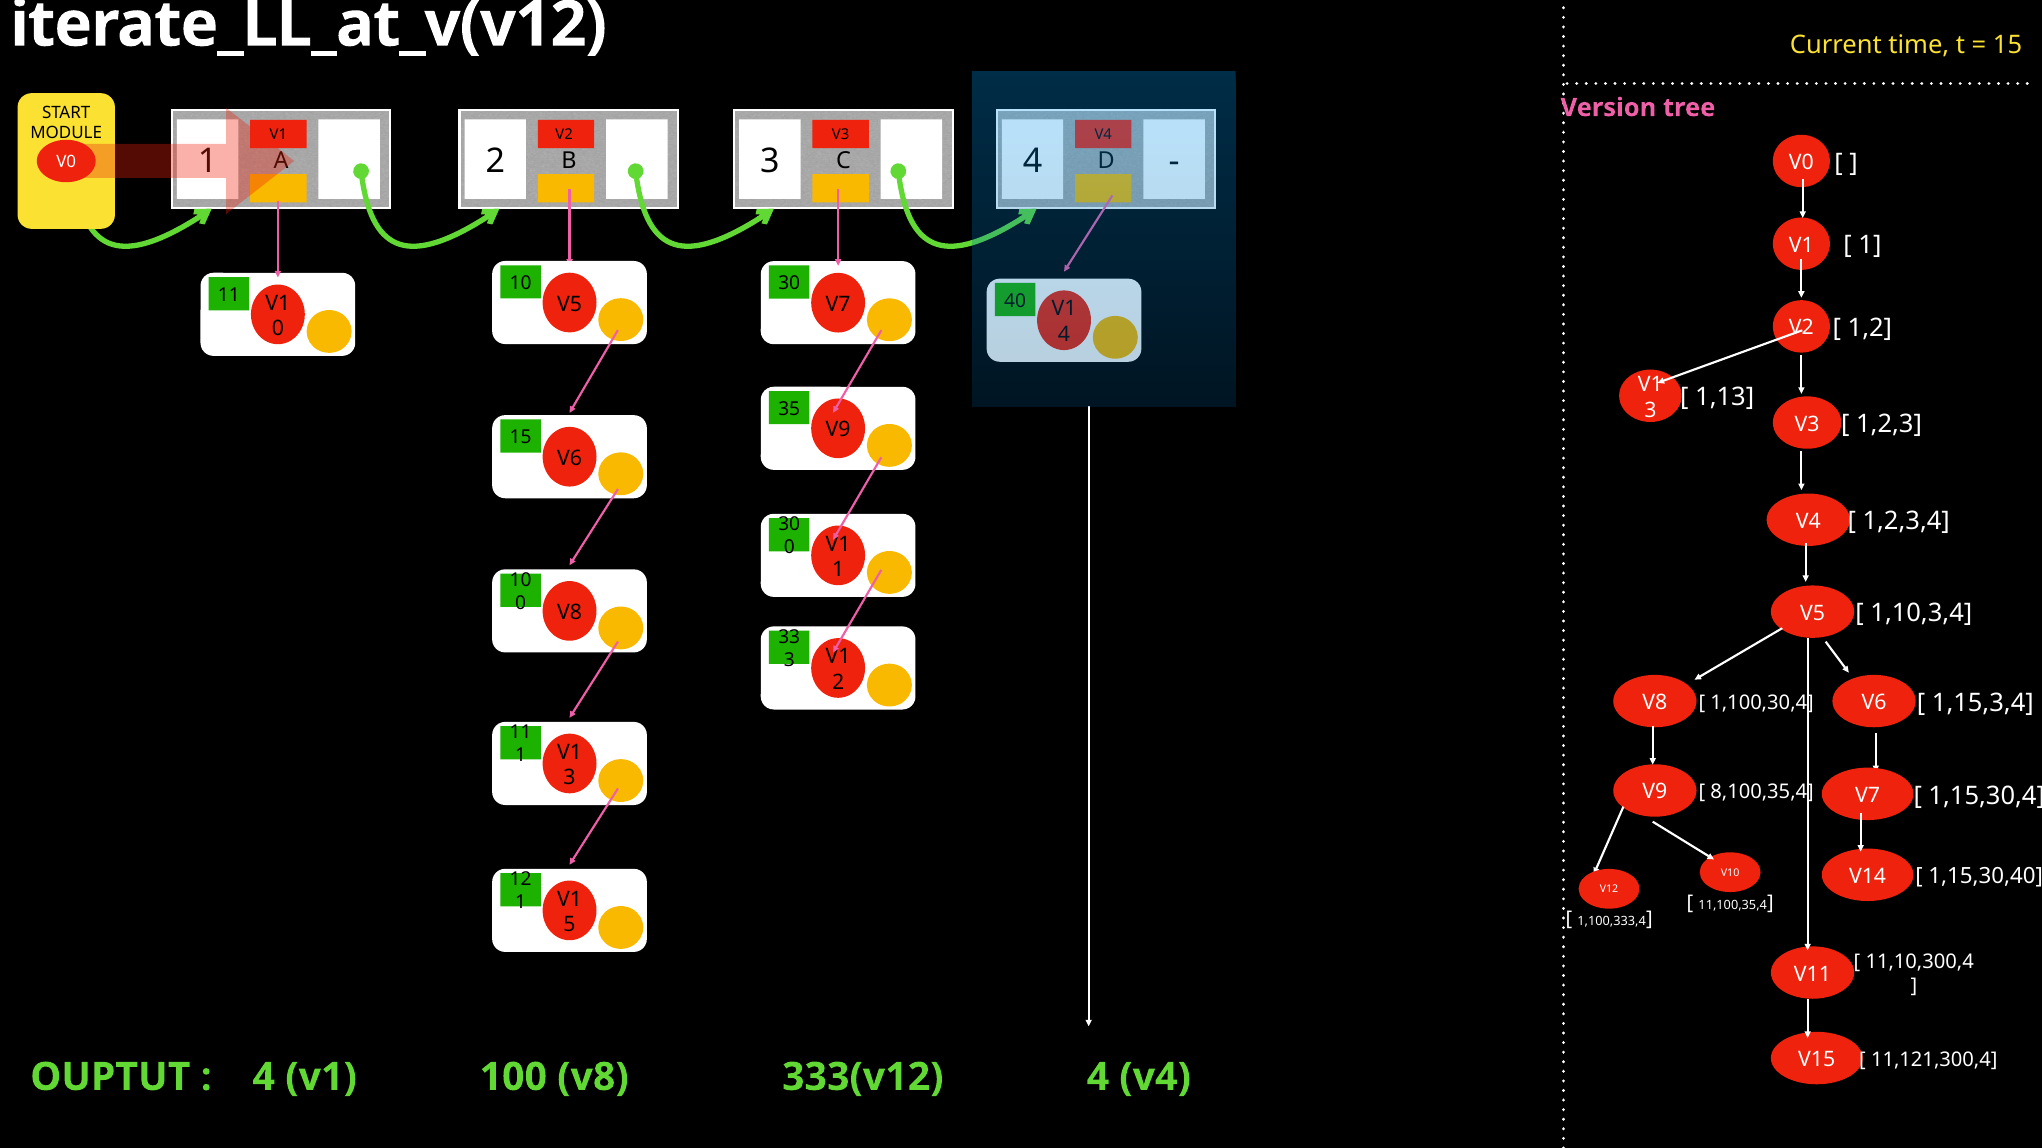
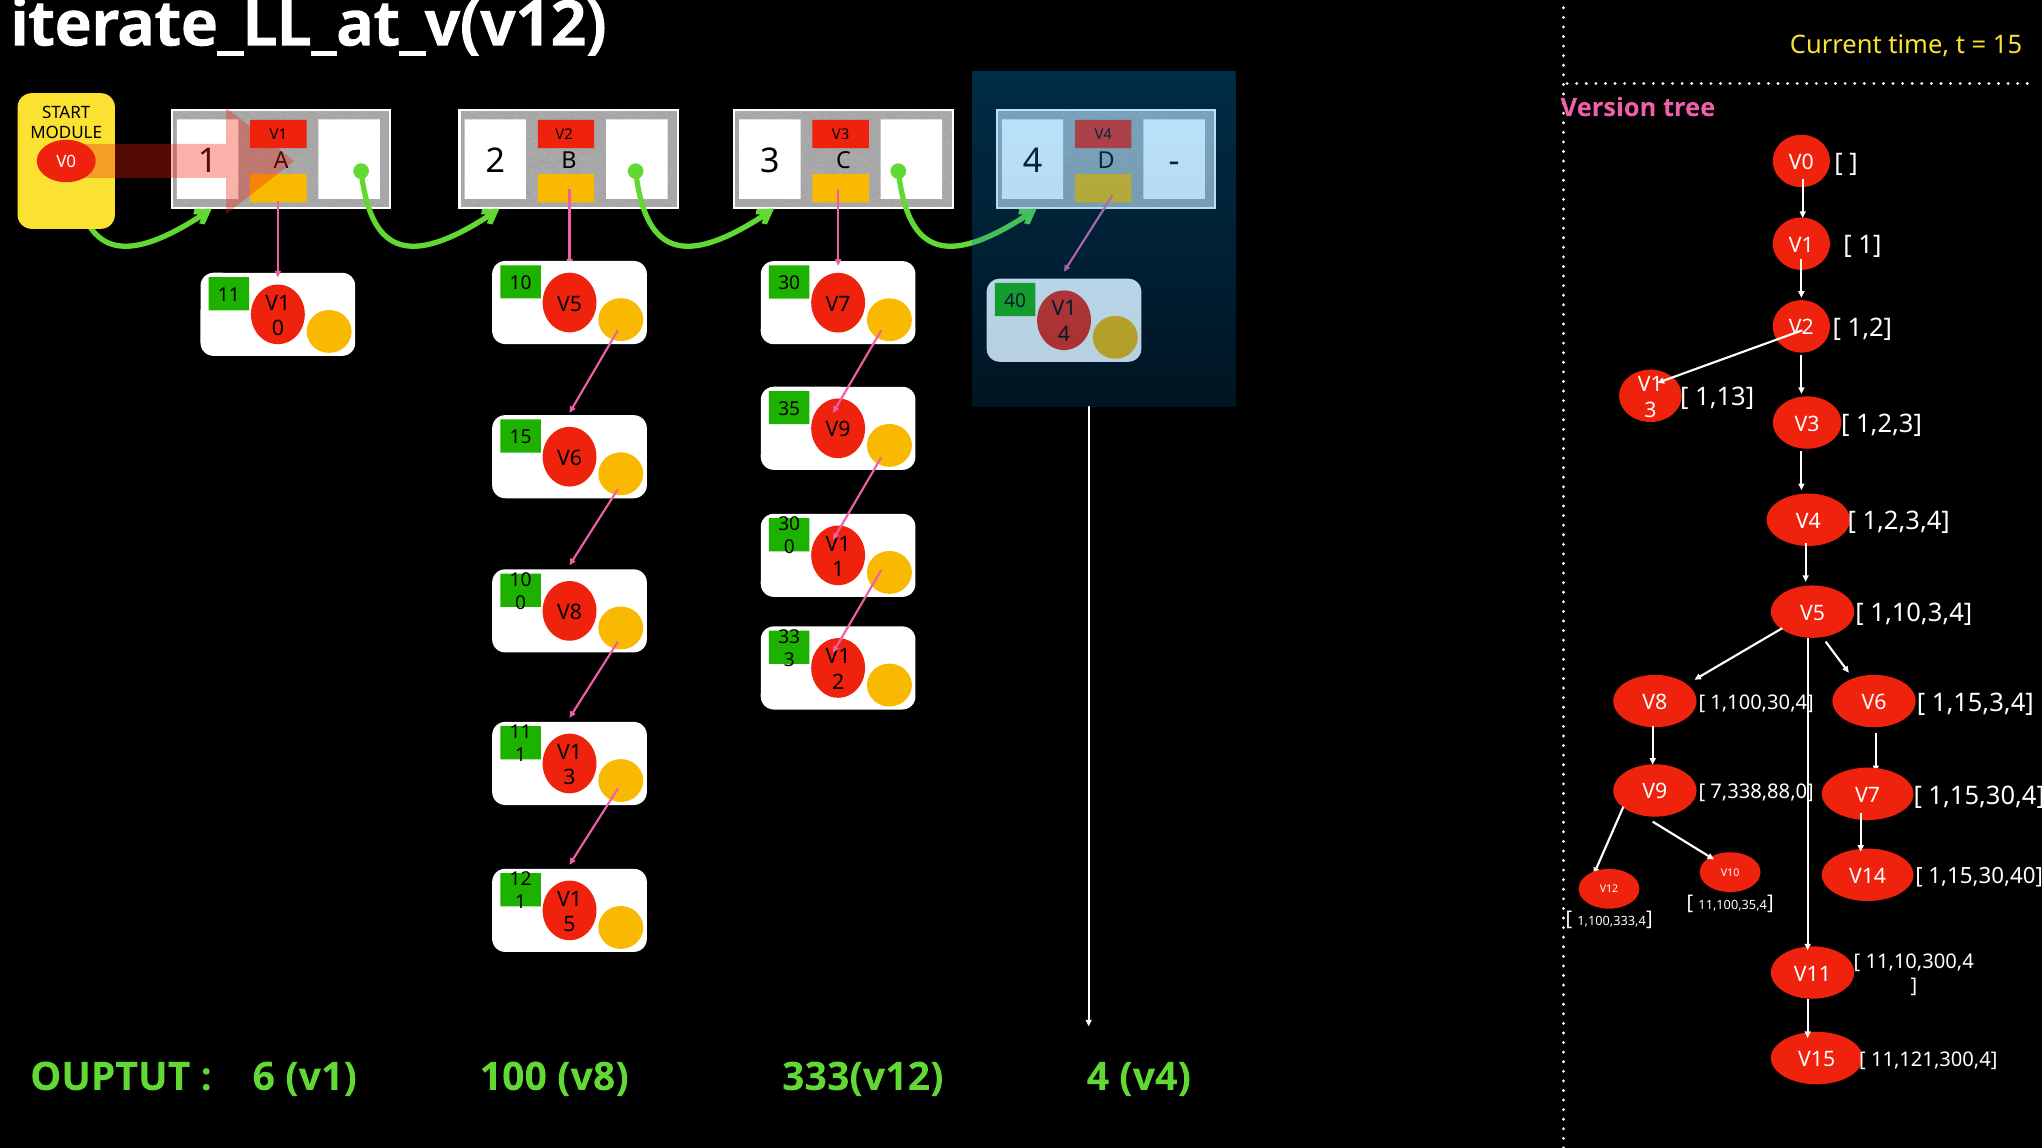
8,100,35,4: 8,100,35,4 -> 7,338,88,0
4 at (264, 1078): 4 -> 6
